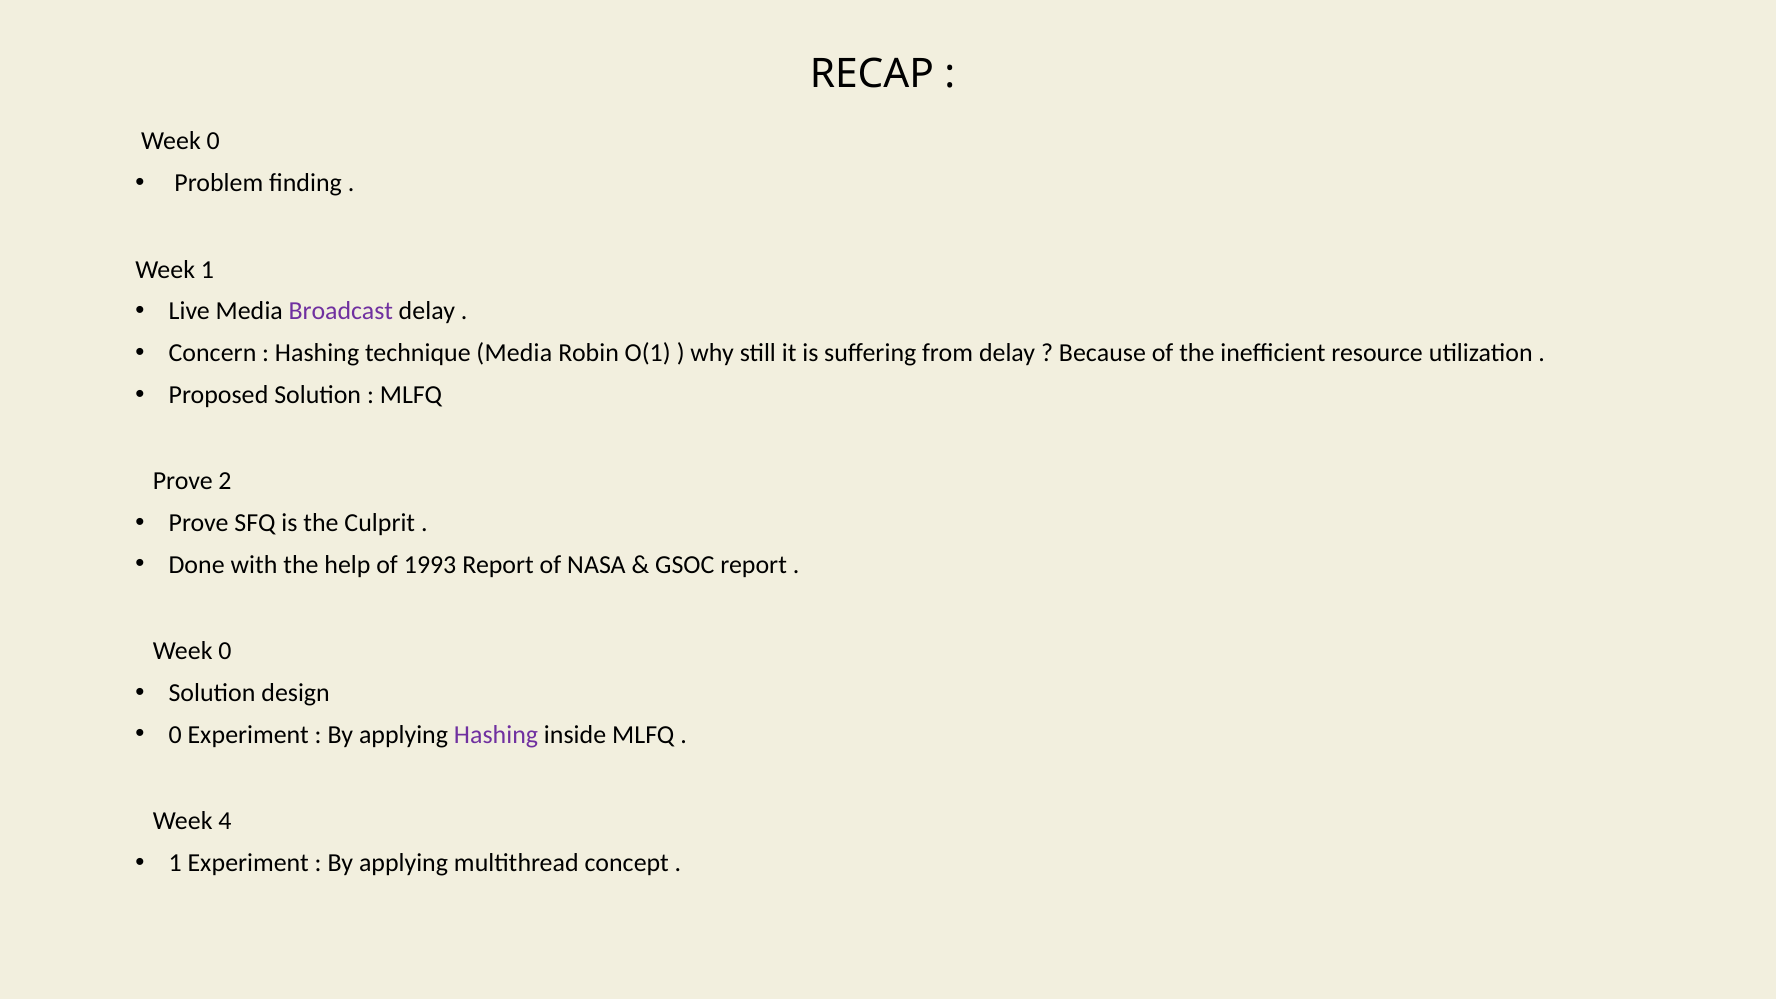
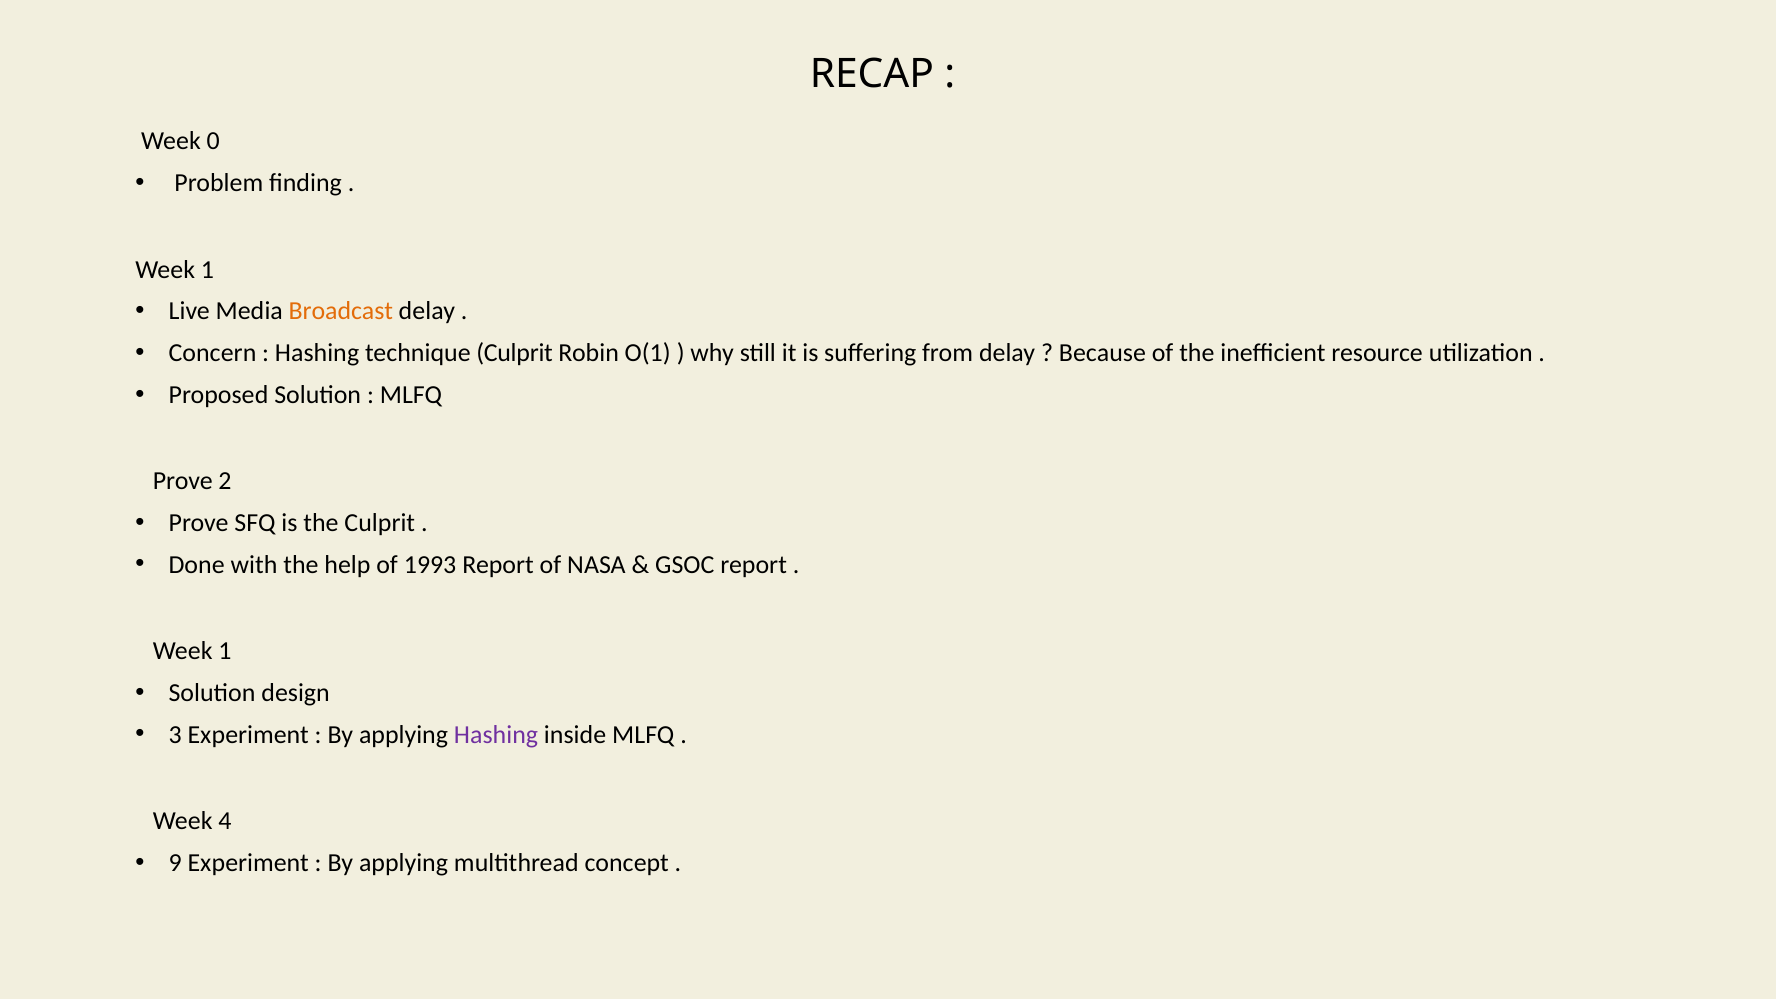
Broadcast colour: purple -> orange
technique Media: Media -> Culprit
0 at (225, 651): 0 -> 1
0 at (175, 735): 0 -> 3
1 at (175, 863): 1 -> 9
